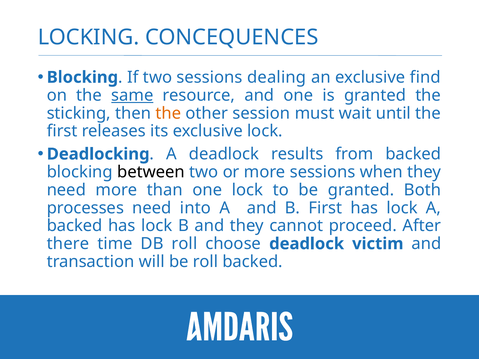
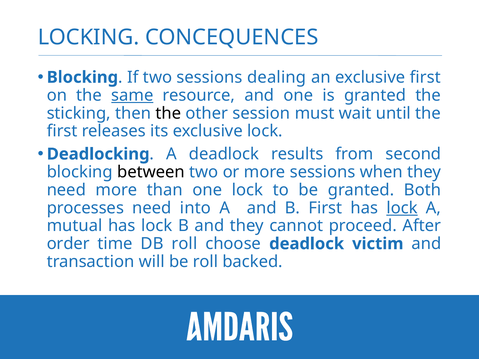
exclusive find: find -> first
the at (168, 113) colour: orange -> black
from backed: backed -> second
lock at (402, 208) underline: none -> present
backed at (75, 226): backed -> mutual
there: there -> order
